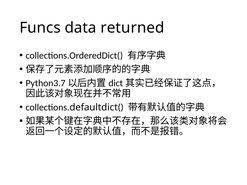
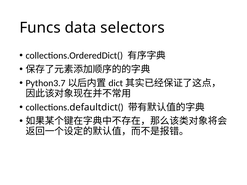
returned: returned -> selectors
